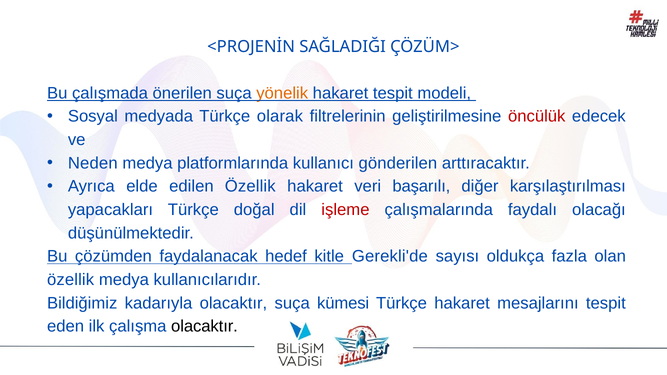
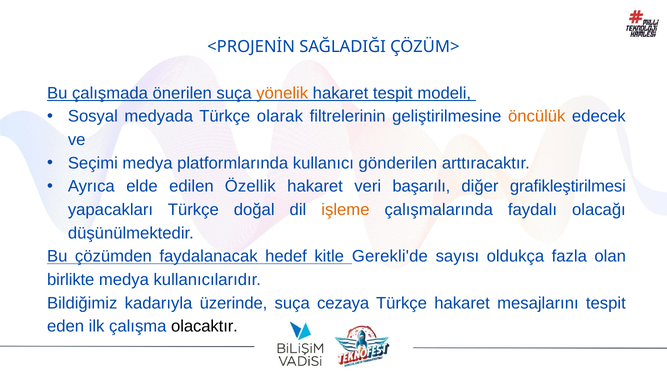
öncülük colour: red -> orange
Neden: Neden -> Seçimi
karşılaştırılması: karşılaştırılması -> grafikleştirilmesi
işleme colour: red -> orange
özellik at (71, 280): özellik -> birlikte
kadarıyla olacaktır: olacaktır -> üzerinde
kümesi: kümesi -> cezaya
